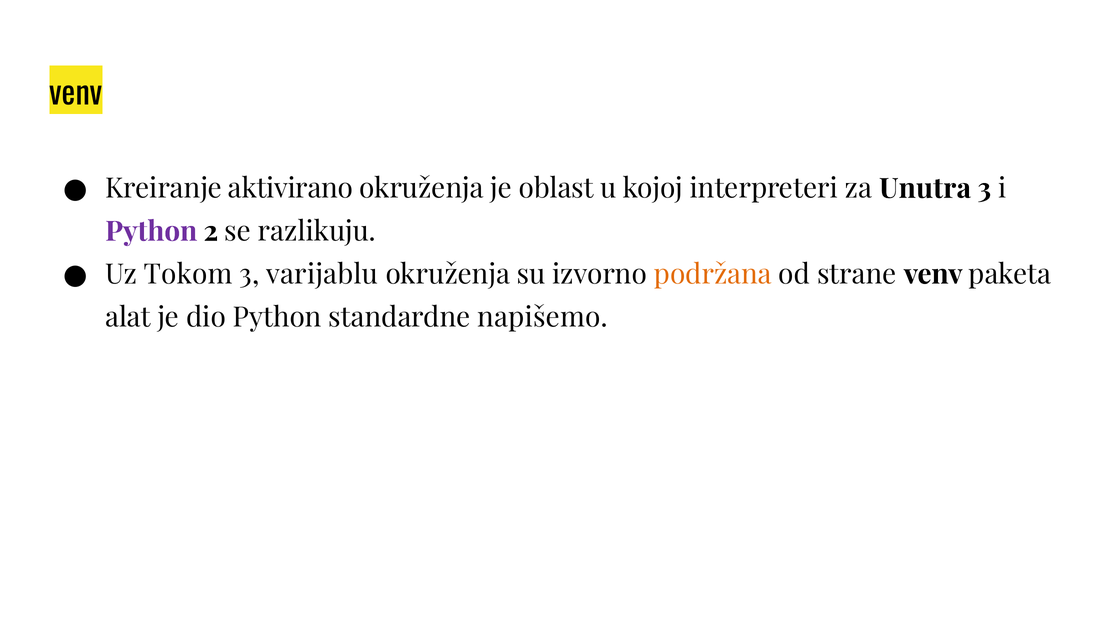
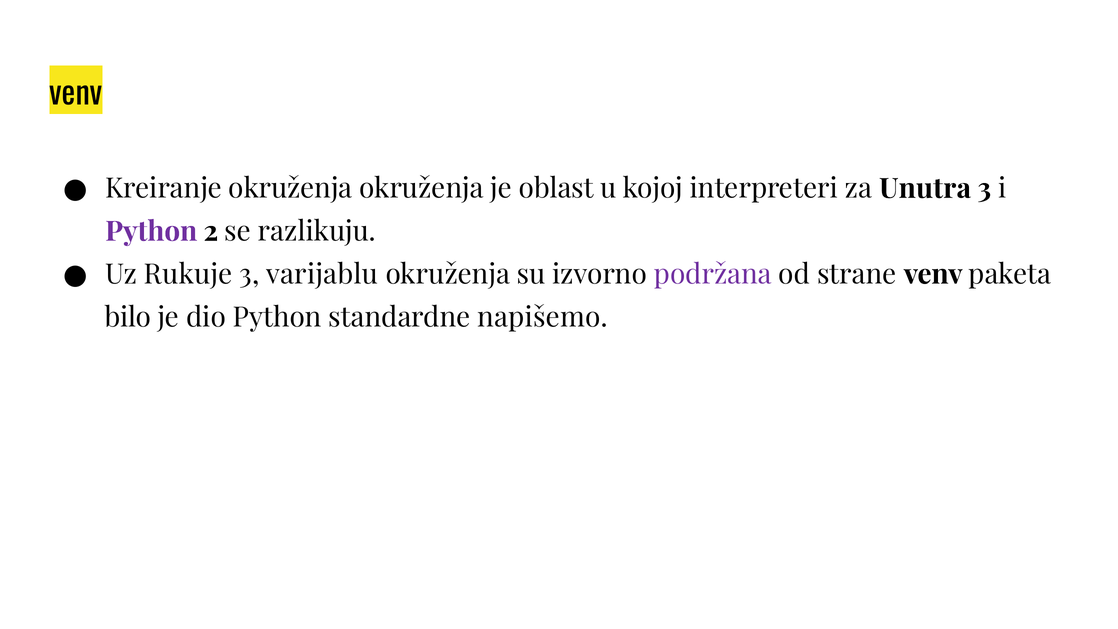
Kreiranje aktivirano: aktivirano -> okruženja
Tokom: Tokom -> Rukuje
podržana colour: orange -> purple
alat: alat -> bilo
